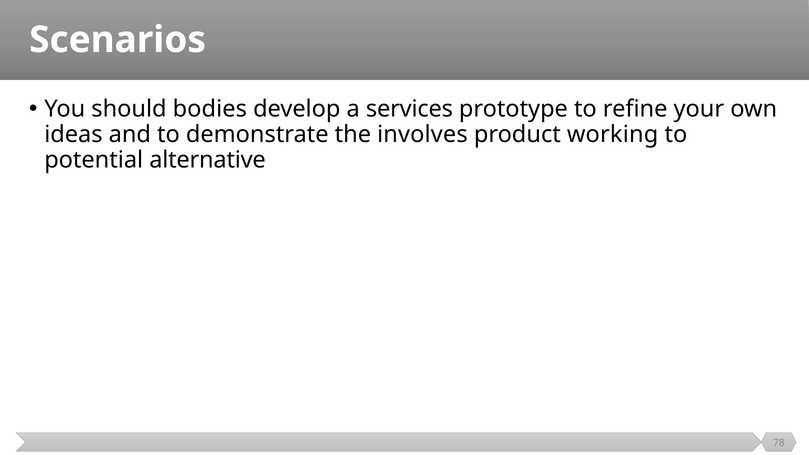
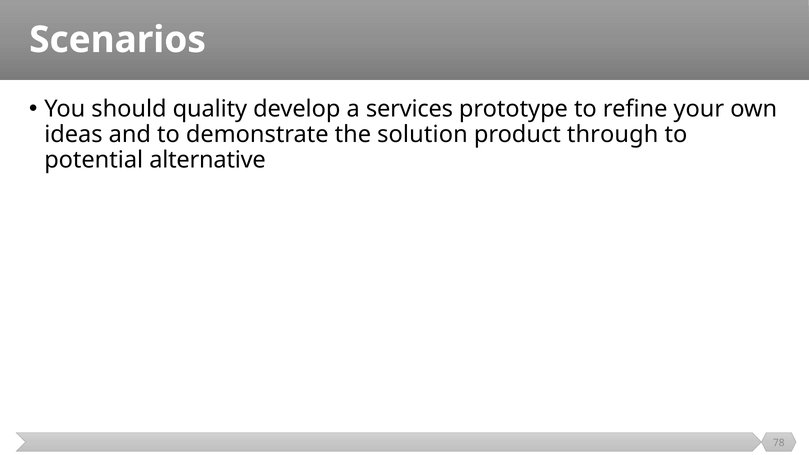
bodies: bodies -> quality
involves: involves -> solution
working: working -> through
